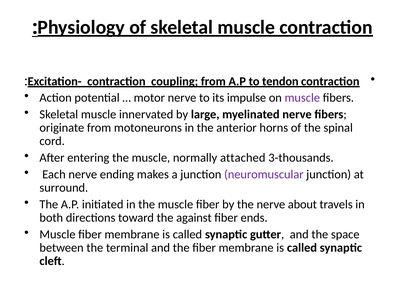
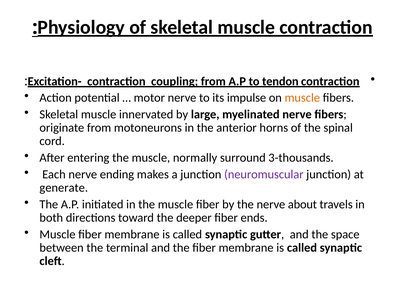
muscle at (302, 98) colour: purple -> orange
attached: attached -> surround
surround: surround -> generate
against: against -> deeper
